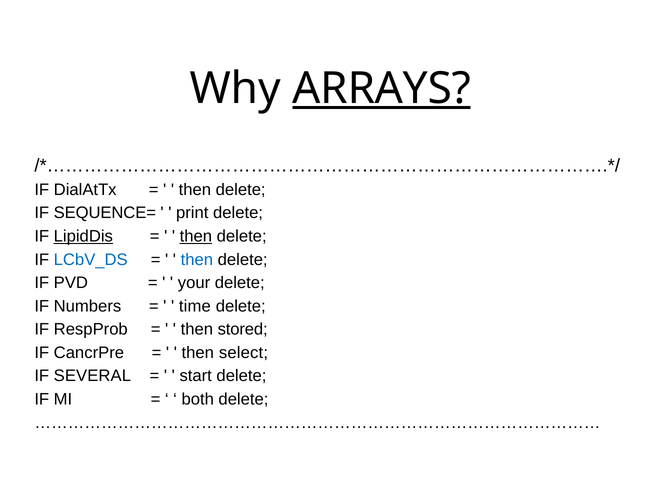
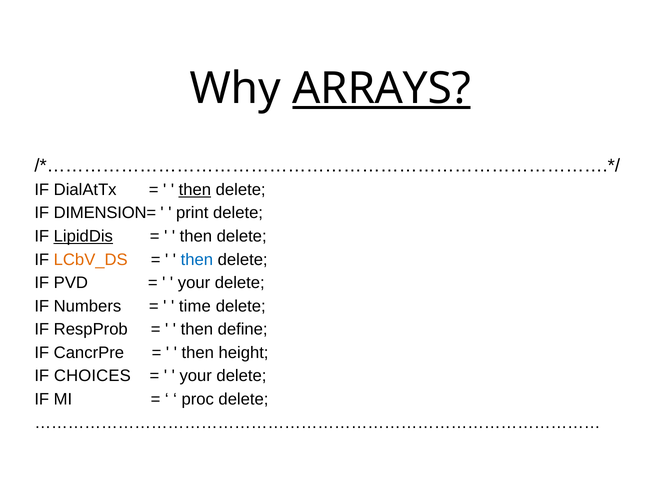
then at (195, 190) underline: none -> present
SEQUENCE=: SEQUENCE= -> DIMENSION=
then at (196, 236) underline: present -> none
LCbV_DS colour: blue -> orange
stored: stored -> define
select: select -> height
SEVERAL: SEVERAL -> CHOICES
start at (196, 376): start -> your
both: both -> proc
